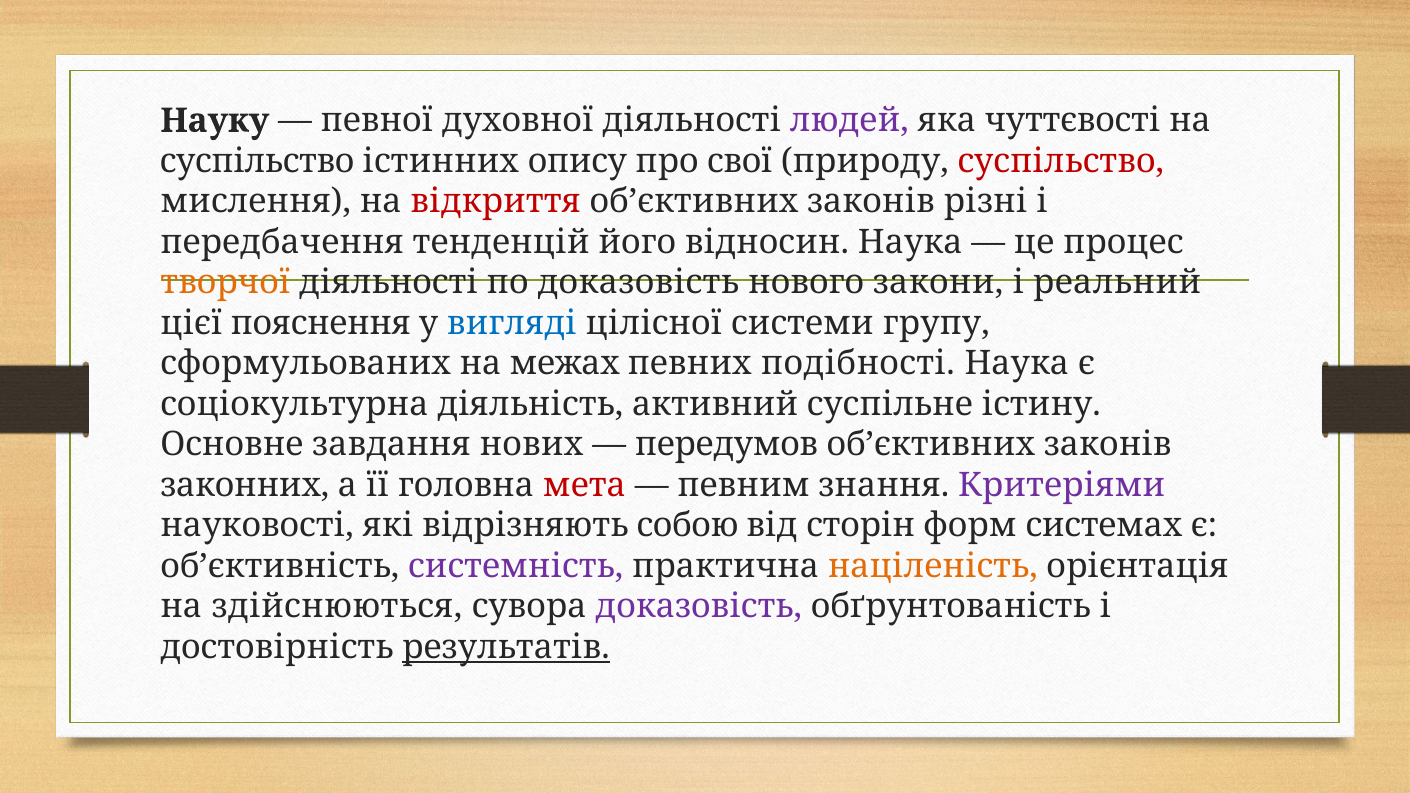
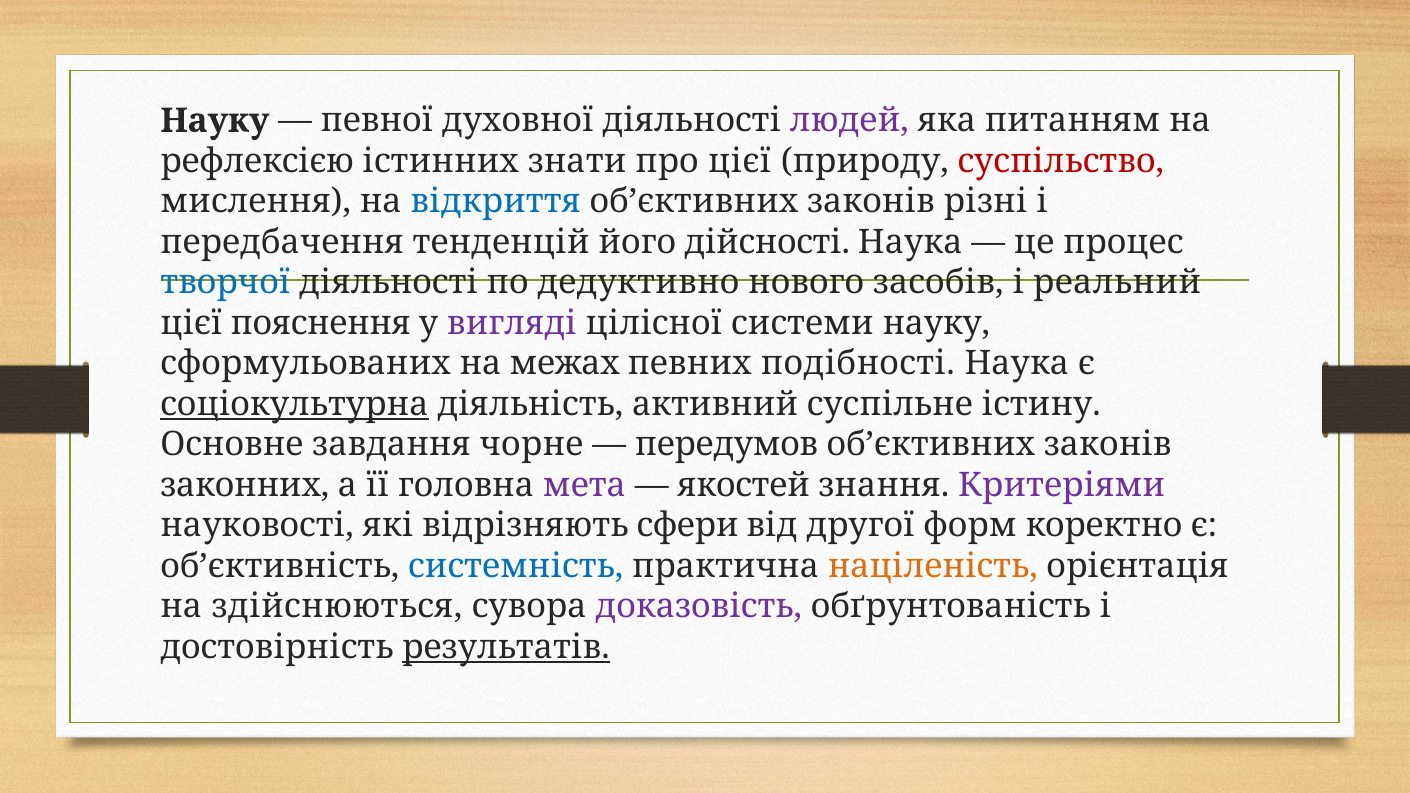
чуттєвості: чуттєвості -> питанням
суспільство at (257, 161): суспільство -> рефлексією
опису: опису -> знати
про свої: свої -> цієї
відкриття colour: red -> blue
відносин: відносин -> дійсності
творчої colour: orange -> blue
по доказовість: доказовість -> дедуктивно
закони: закони -> засобів
вигляді colour: blue -> purple
системи групу: групу -> науку
соціокультурна underline: none -> present
нових: нових -> чорне
мета colour: red -> purple
певним: певним -> якостей
собою: собою -> сфери
сторін: сторін -> другої
системах: системах -> коректно
системність colour: purple -> blue
